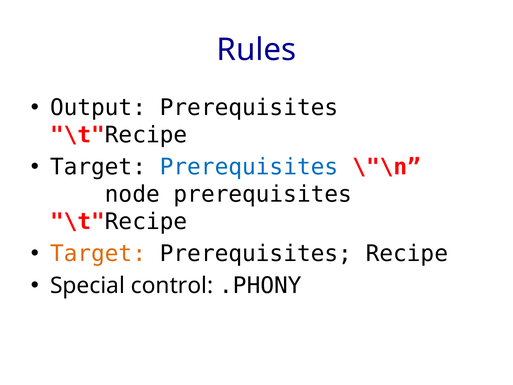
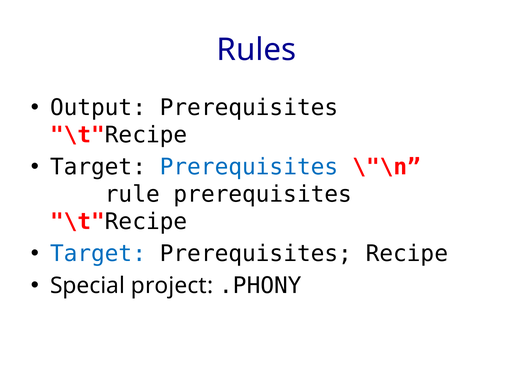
node: node -> rule
Target at (98, 254) colour: orange -> blue
control: control -> project
